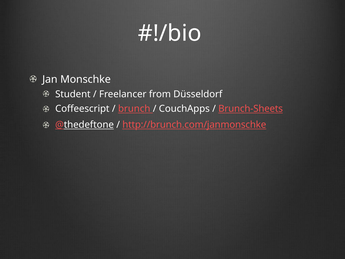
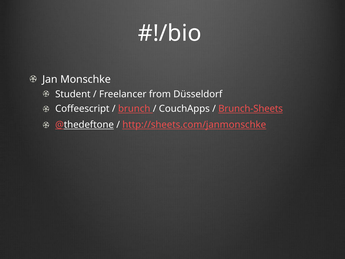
http://brunch.com/janmonschke: http://brunch.com/janmonschke -> http://sheets.com/janmonschke
